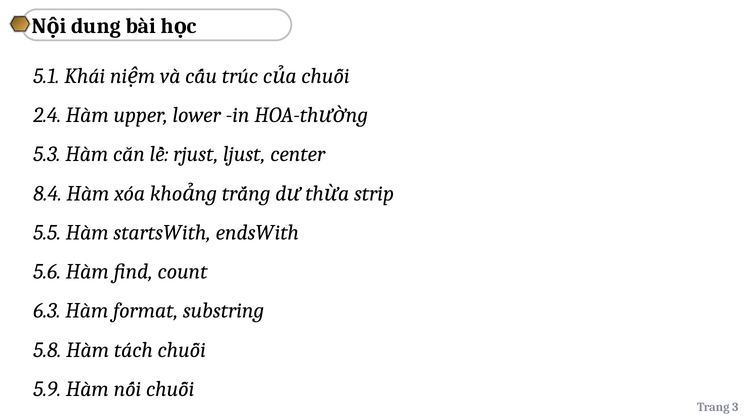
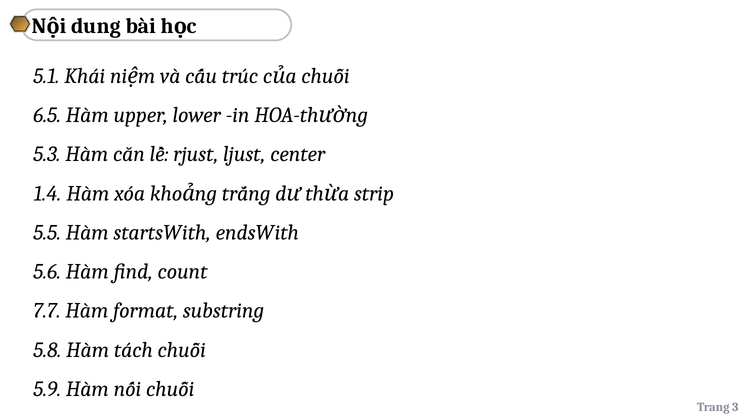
2.4: 2.4 -> 6.5
8.4: 8.4 -> 1.4
6.3: 6.3 -> 7.7
